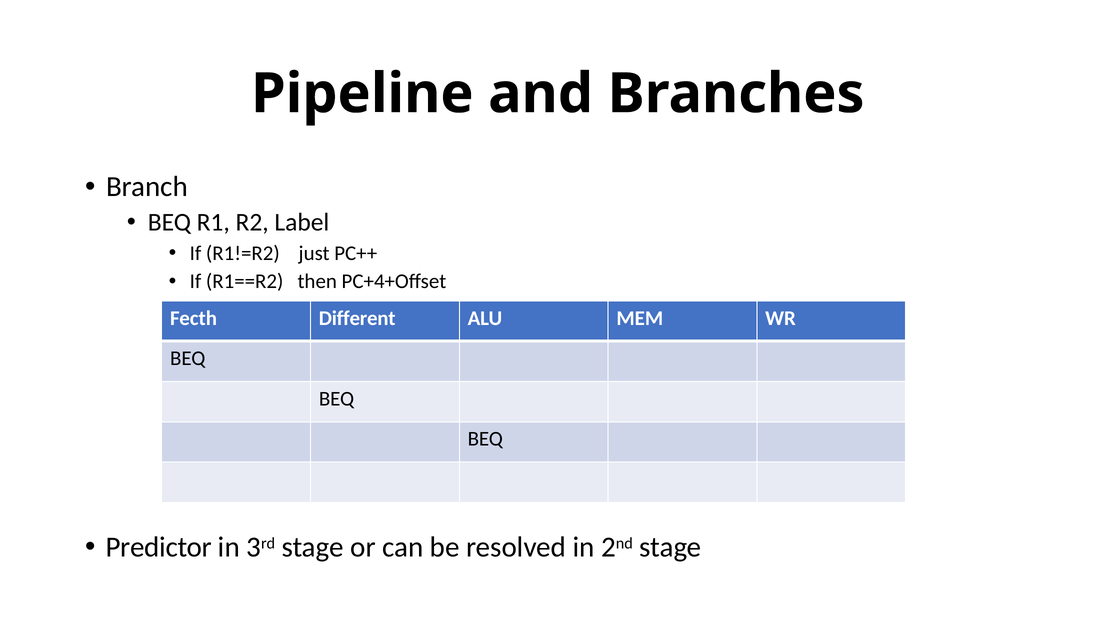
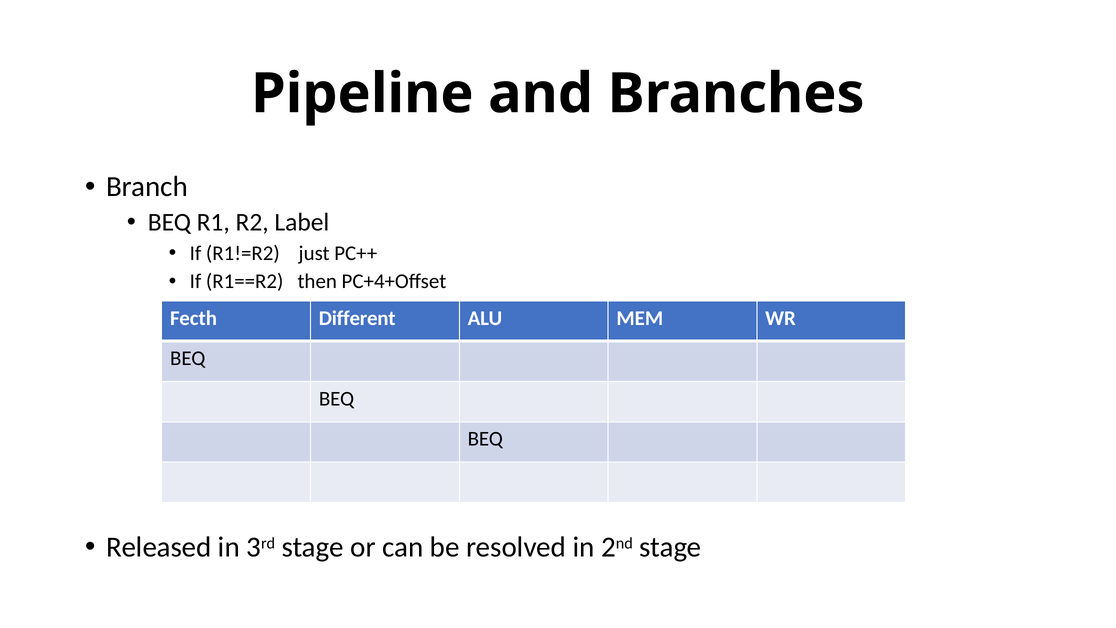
Predictor: Predictor -> Released
